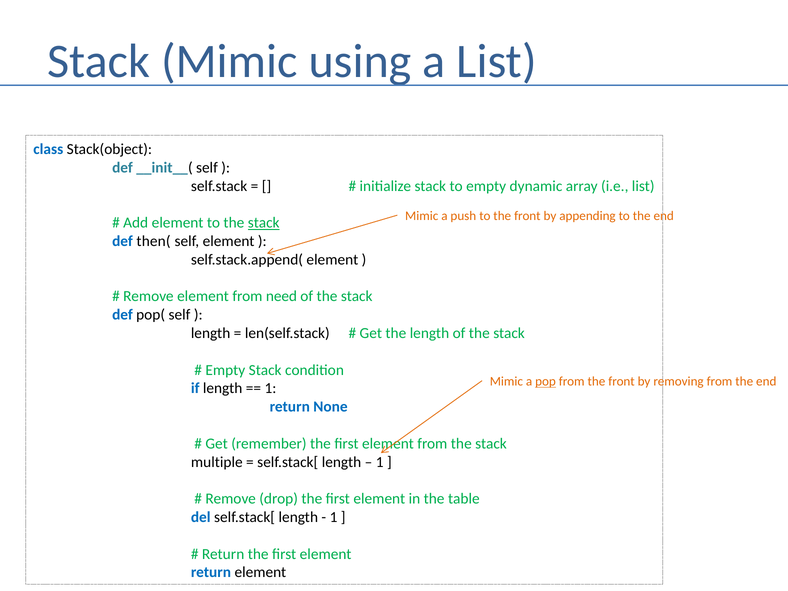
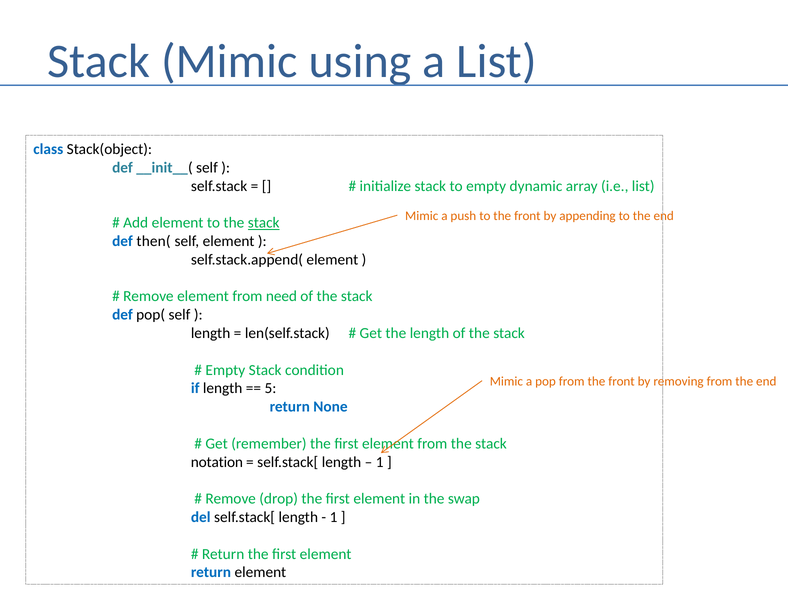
pop underline: present -> none
1 at (271, 388): 1 -> 5
multiple: multiple -> notation
table: table -> swap
